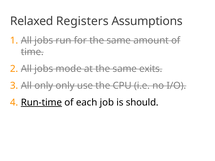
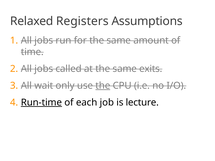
mode: mode -> called
All only: only -> wait
the at (103, 86) underline: none -> present
should: should -> lecture
